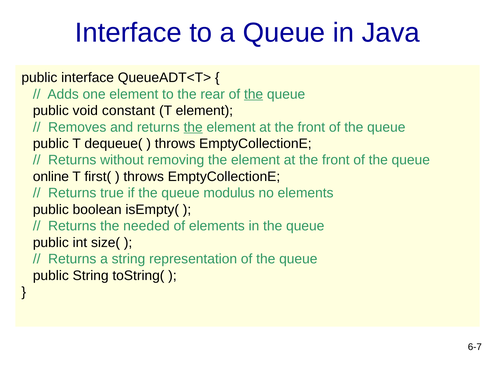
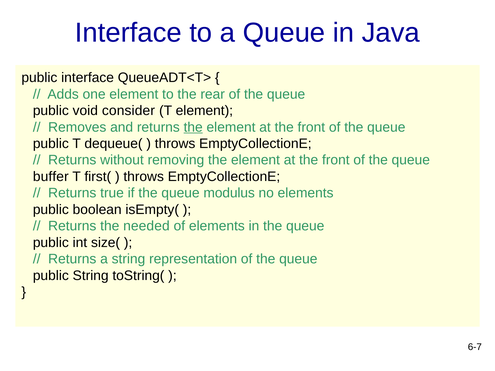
the at (254, 94) underline: present -> none
constant: constant -> consider
online: online -> buffer
